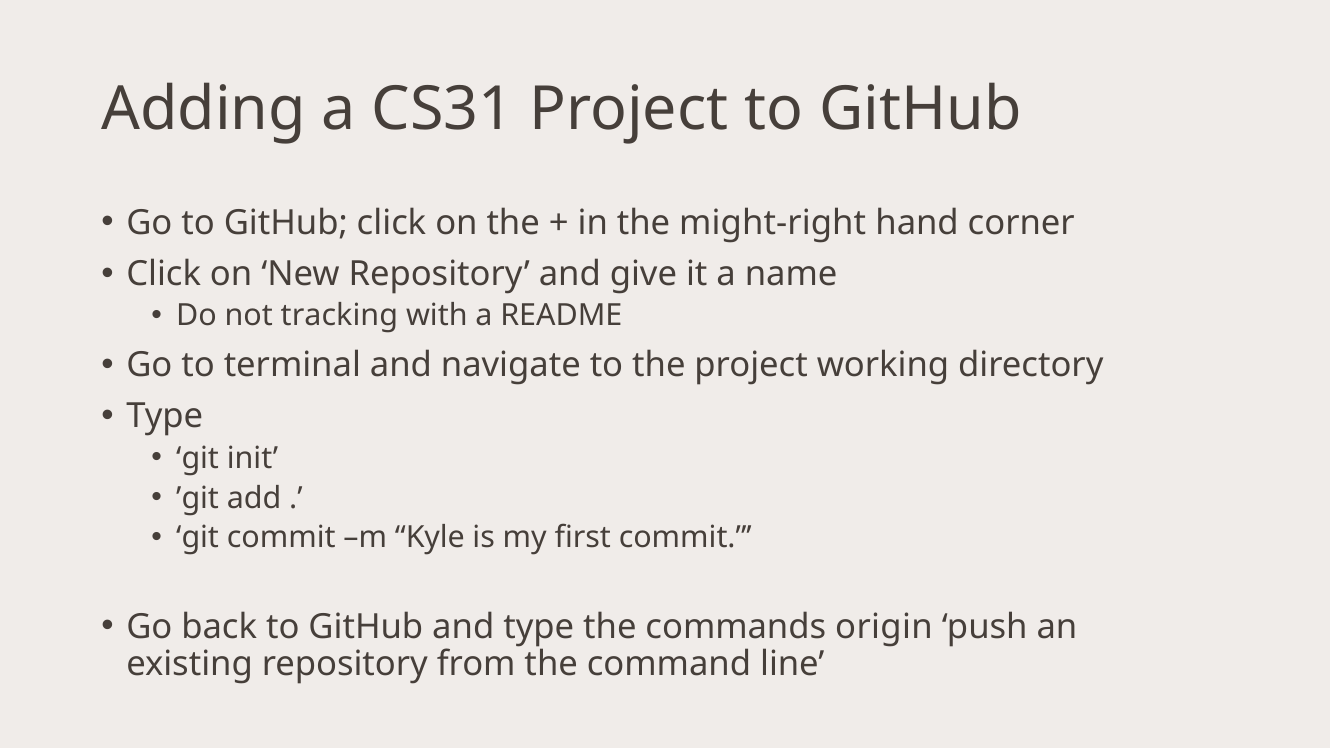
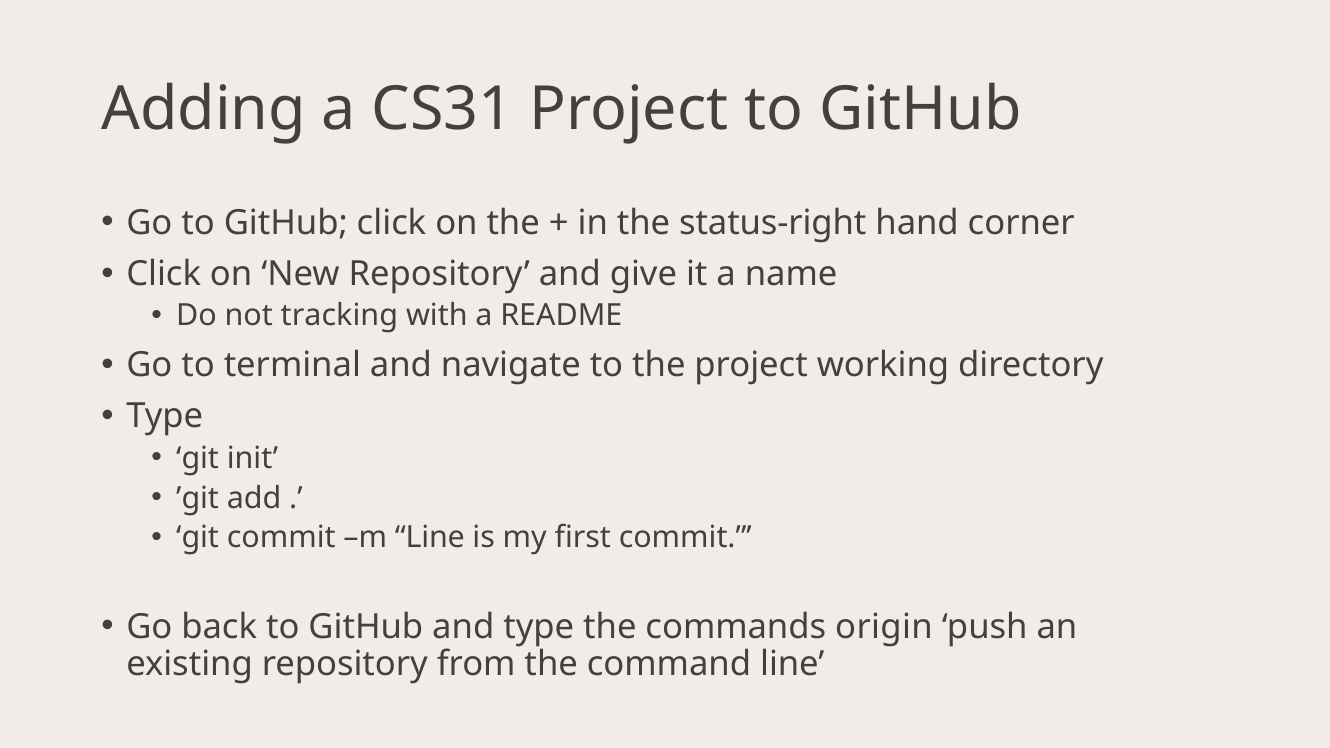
might-right: might-right -> status-right
m Kyle: Kyle -> Line
